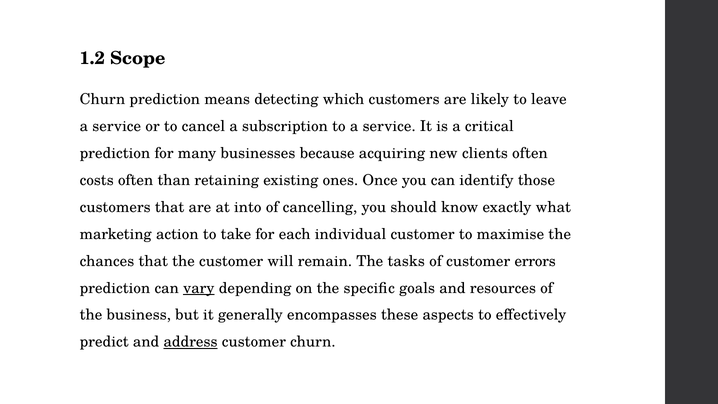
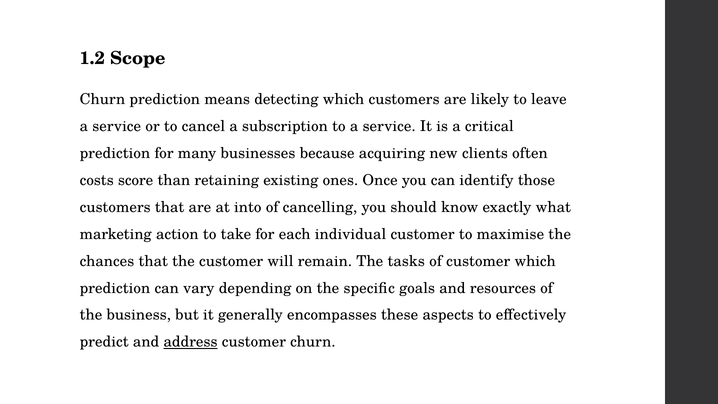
costs often: often -> score
customer errors: errors -> which
vary underline: present -> none
